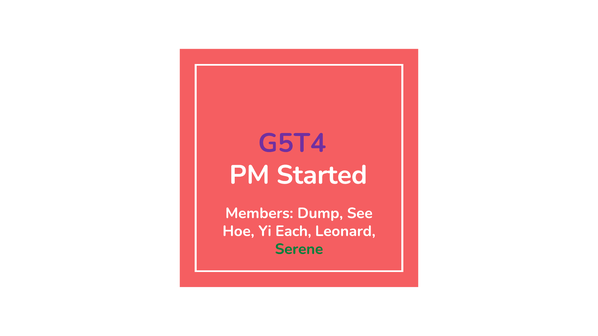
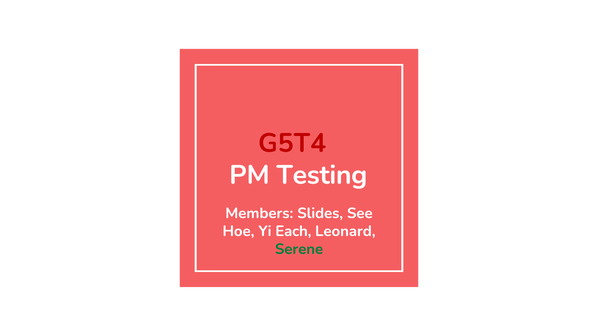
G5T4 colour: purple -> red
Started: Started -> Testing
Dump: Dump -> Slides
